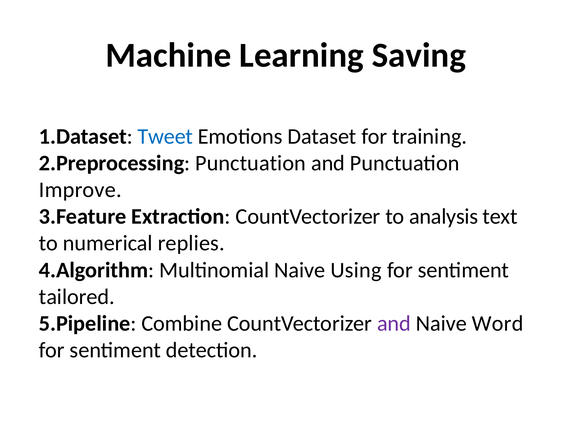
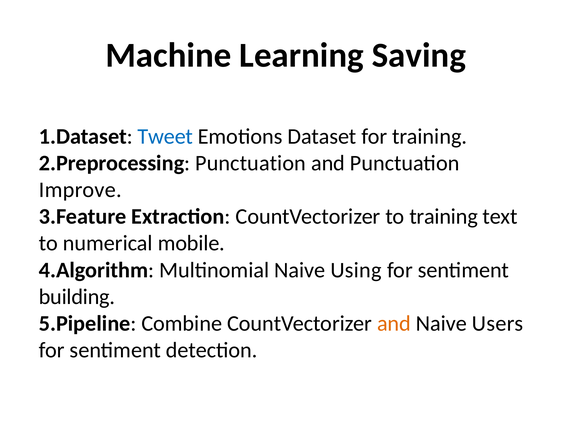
to analysis: analysis -> training
replies: replies -> mobile
tailored: tailored -> building
and at (394, 323) colour: purple -> orange
Word: Word -> Users
